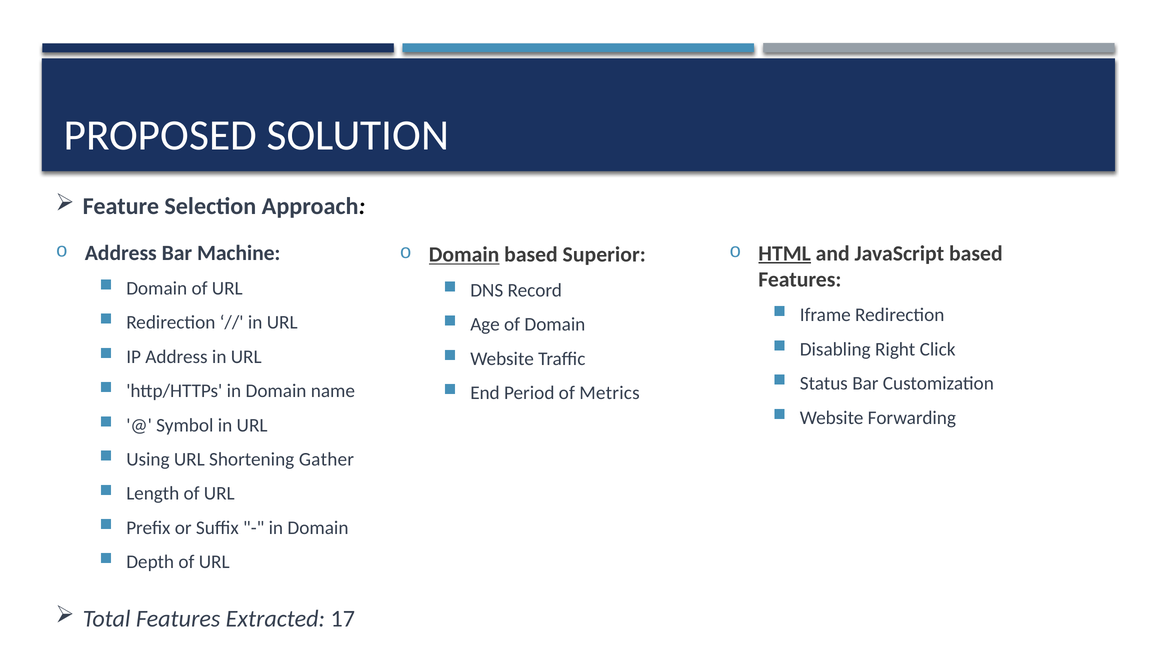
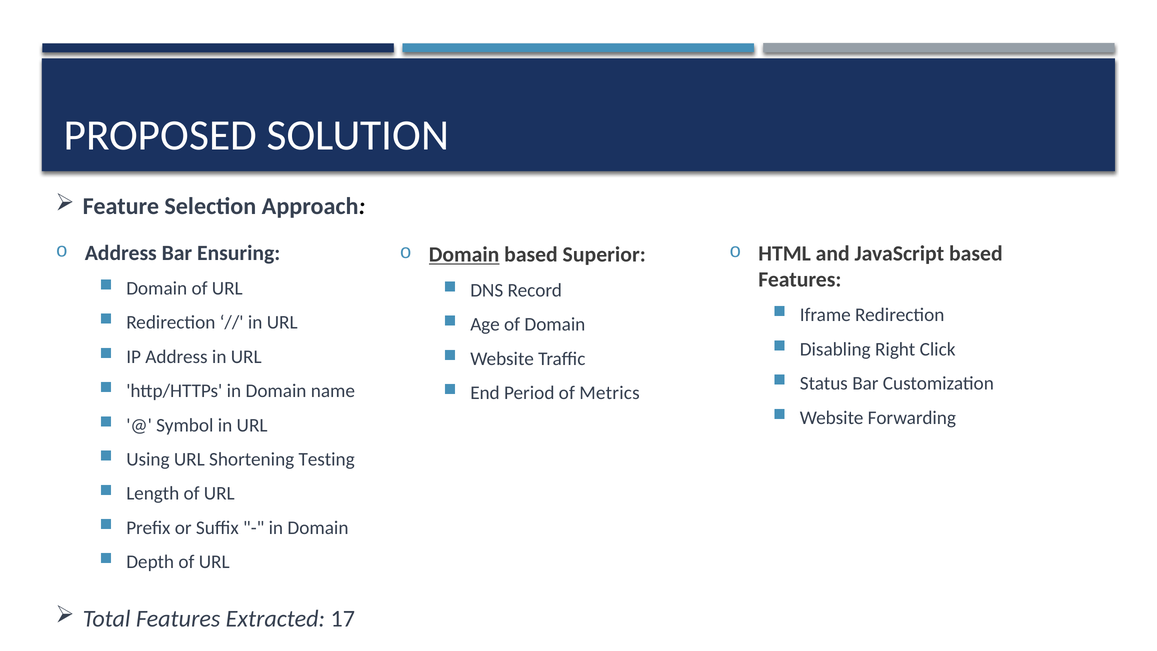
Machine: Machine -> Ensuring
HTML underline: present -> none
Gather: Gather -> Testing
